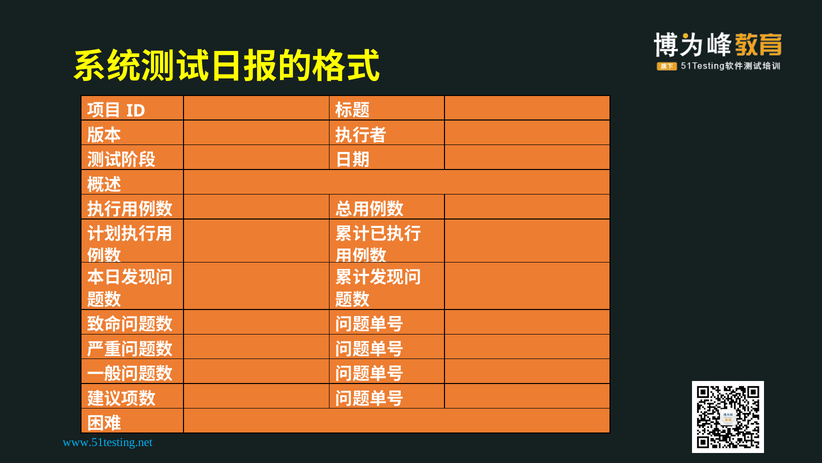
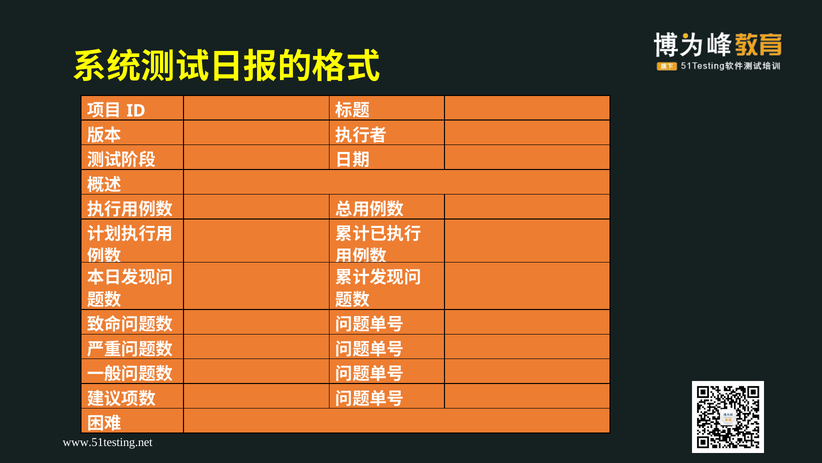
www.51testing.net colour: light blue -> white
